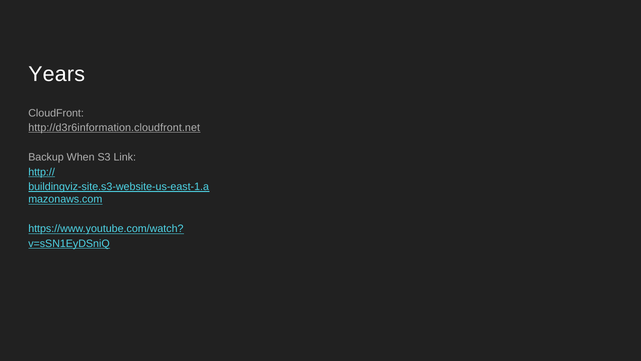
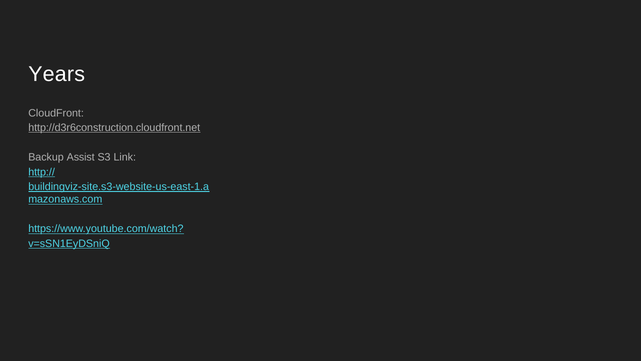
http://d3r6information.cloudfront.net: http://d3r6information.cloudfront.net -> http://d3r6construction.cloudfront.net
When: When -> Assist
